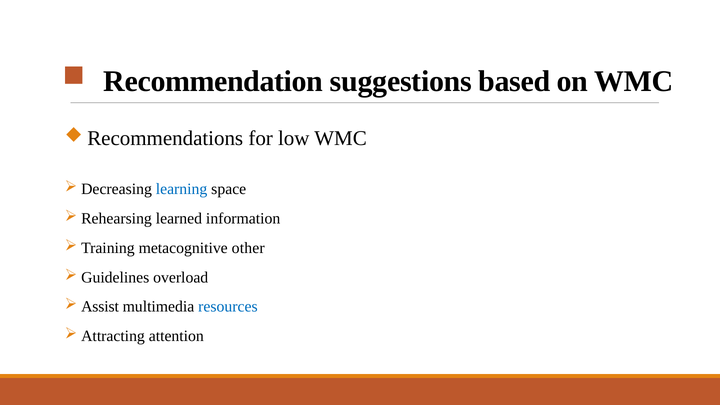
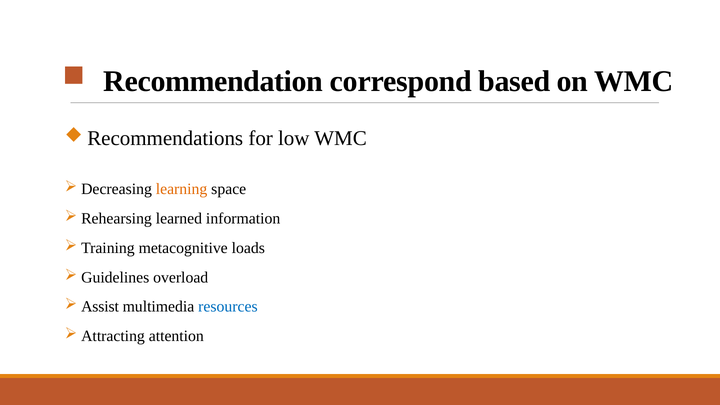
suggestions: suggestions -> correspond
learning colour: blue -> orange
other: other -> loads
